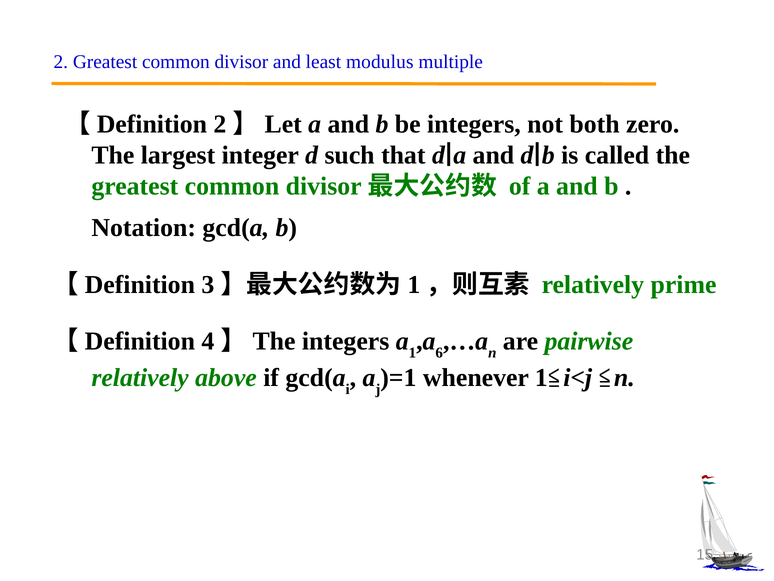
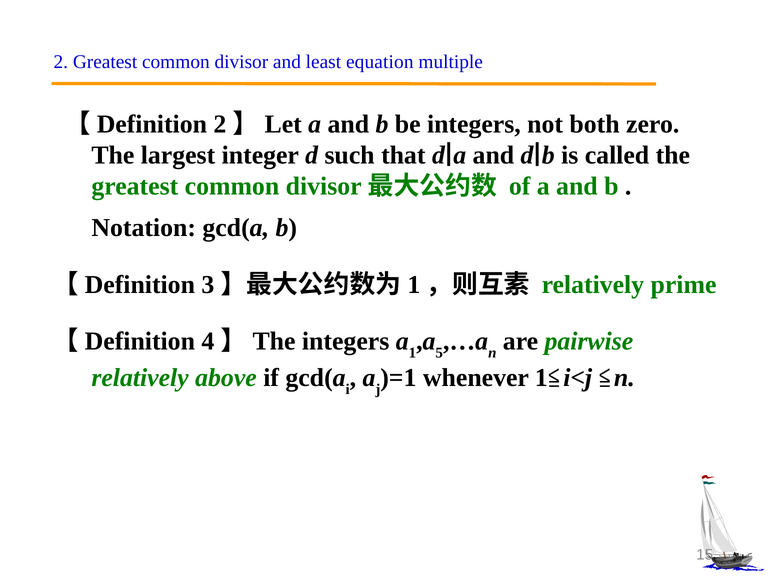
modulus: modulus -> equation
6: 6 -> 5
